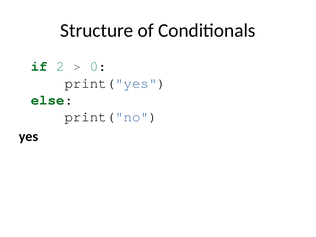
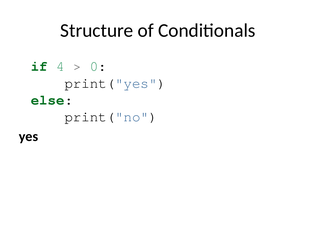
2: 2 -> 4
